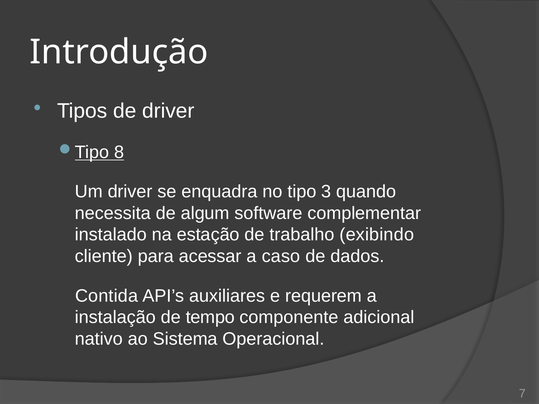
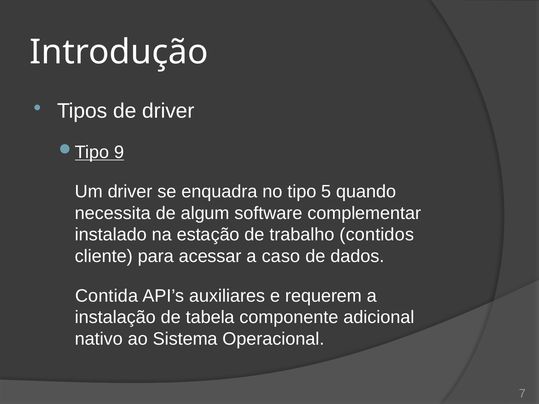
8: 8 -> 9
3: 3 -> 5
exibindo: exibindo -> contidos
tempo: tempo -> tabela
